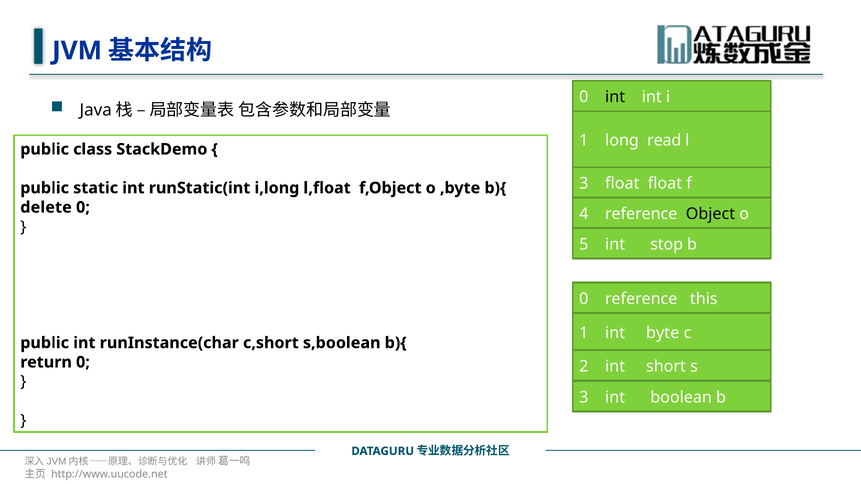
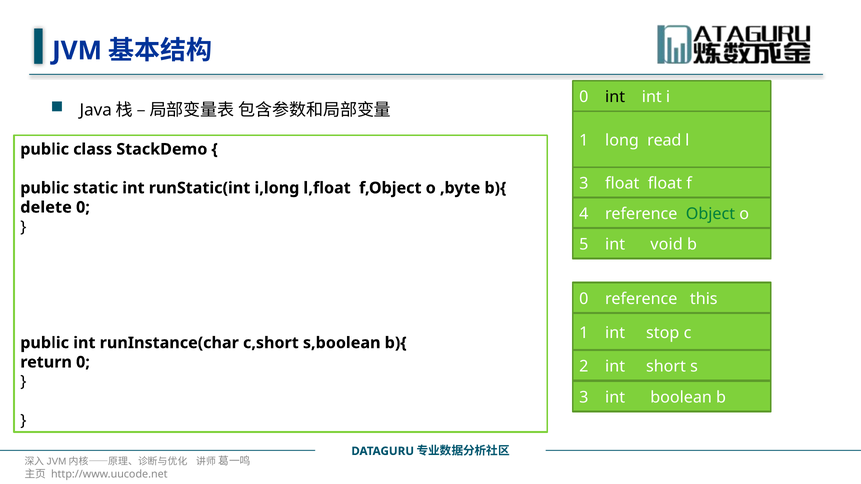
Object colour: black -> green
stop: stop -> void
byte: byte -> stop
